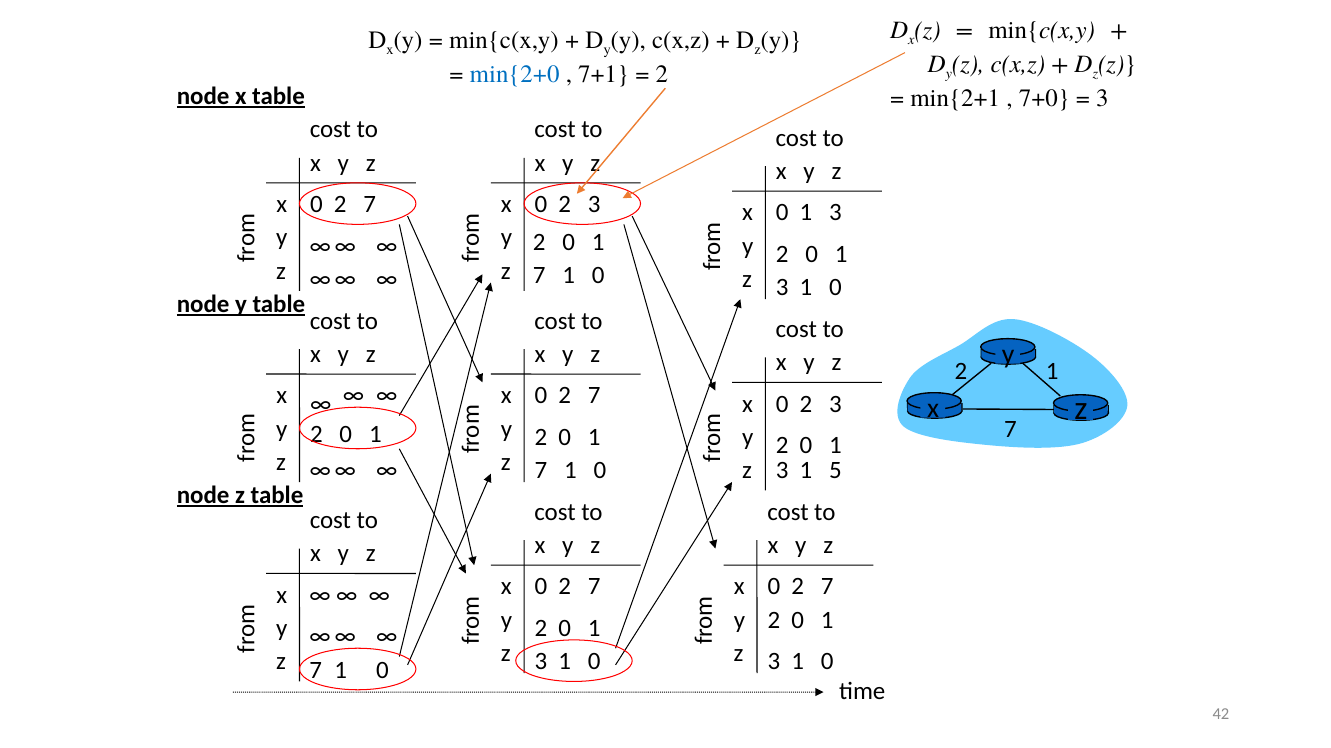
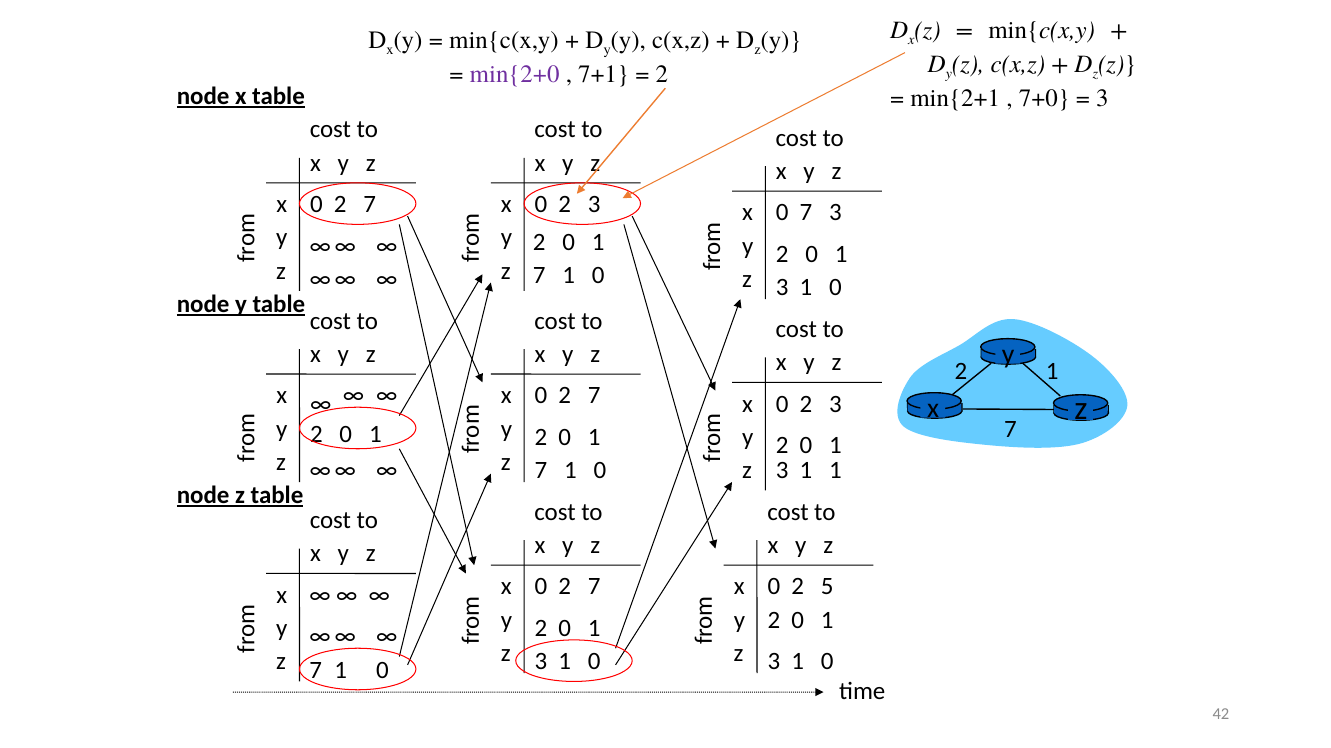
min{2+0 colour: blue -> purple
1 at (806, 213): 1 -> 7
1 5: 5 -> 1
7 at (827, 587): 7 -> 5
